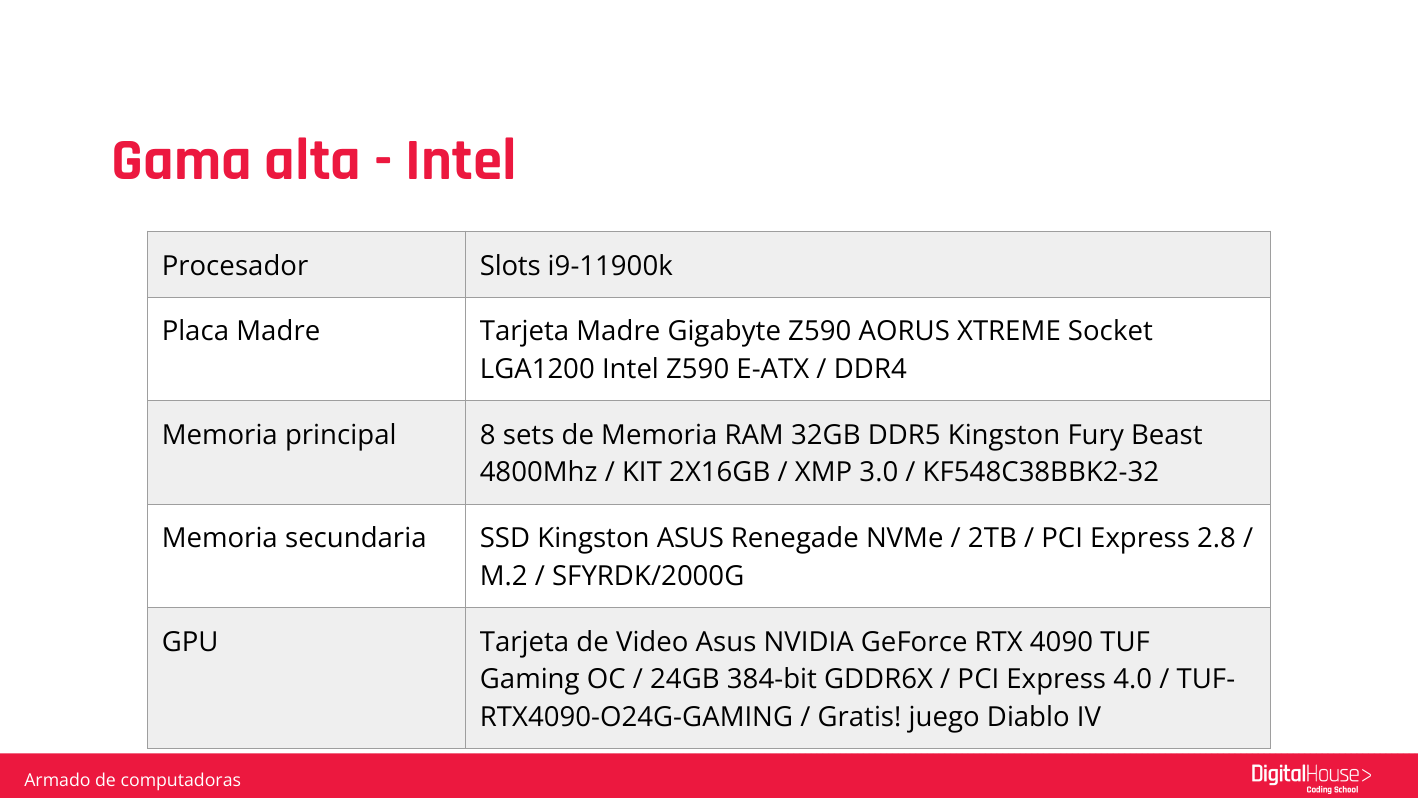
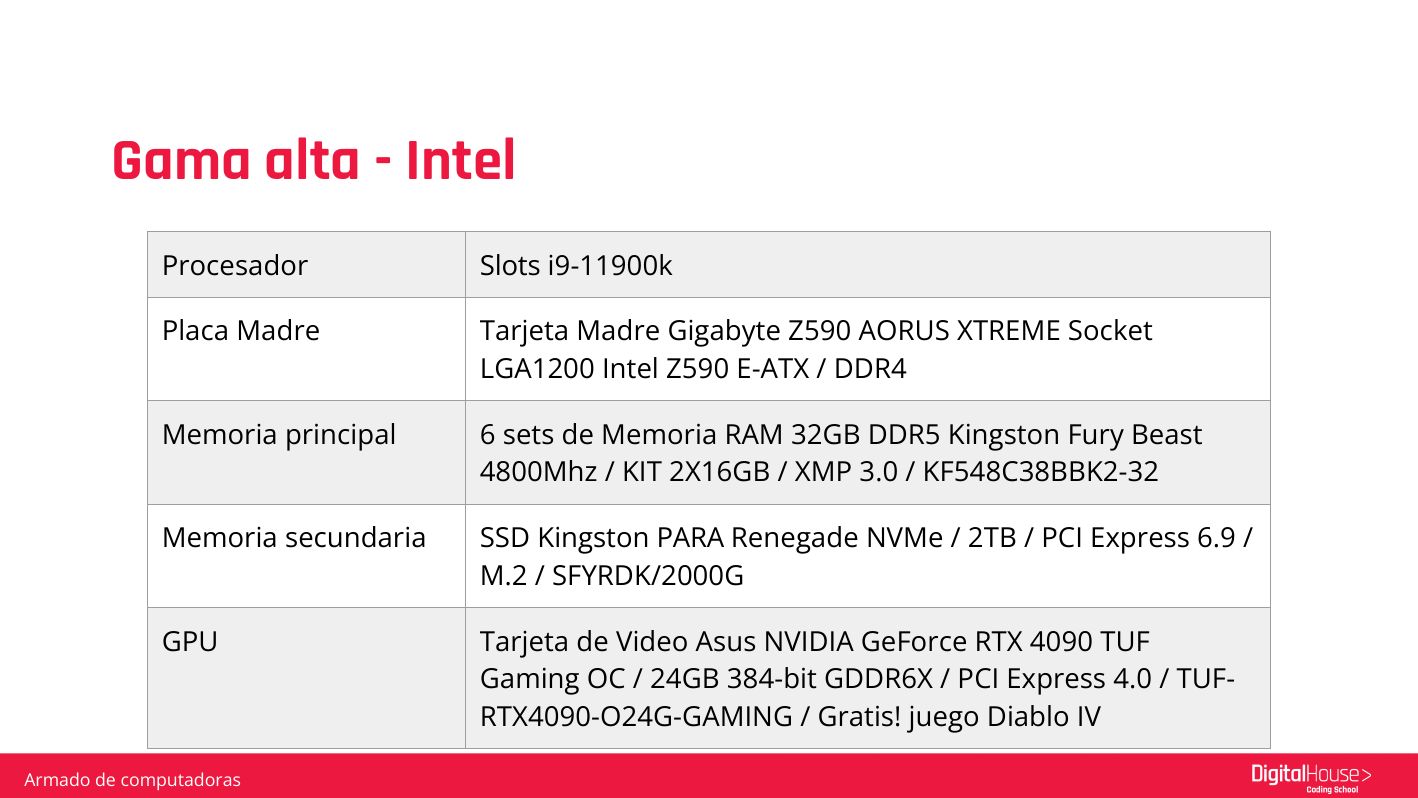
8: 8 -> 6
Kingston ASUS: ASUS -> PARA
2.8: 2.8 -> 6.9
